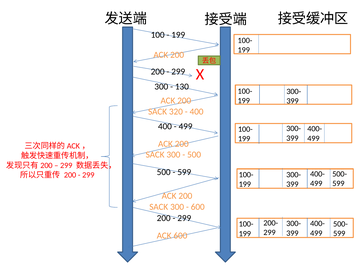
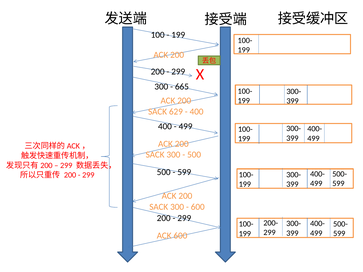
130: 130 -> 665
320: 320 -> 629
